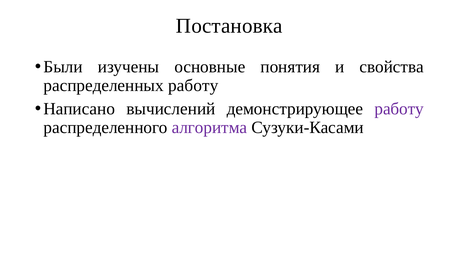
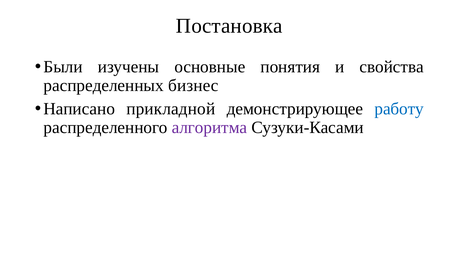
распределенных работу: работу -> бизнес
вычислений: вычислений -> прикладной
работу at (399, 109) colour: purple -> blue
